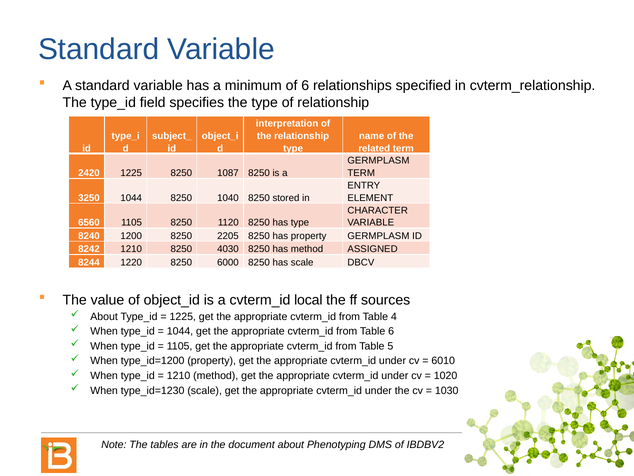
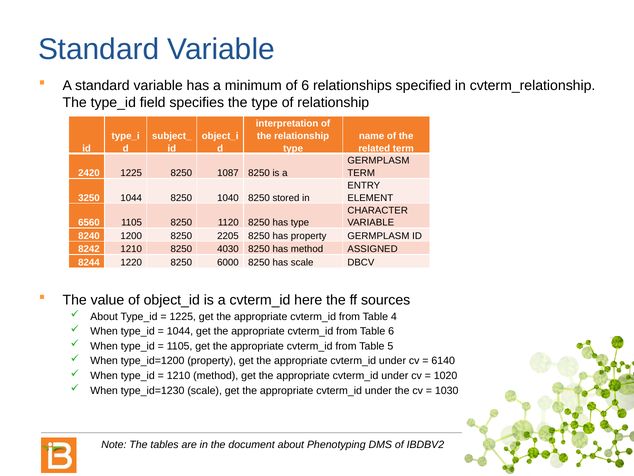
local: local -> here
6010: 6010 -> 6140
